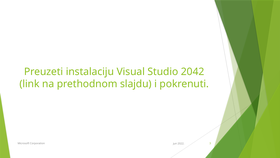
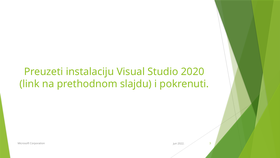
2042: 2042 -> 2020
